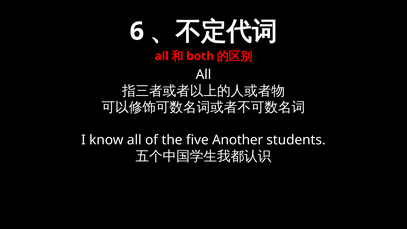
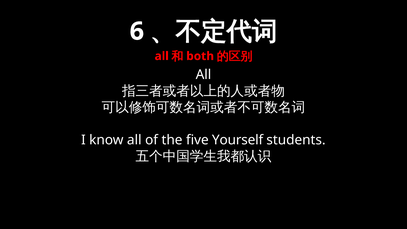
Another: Another -> Yourself
